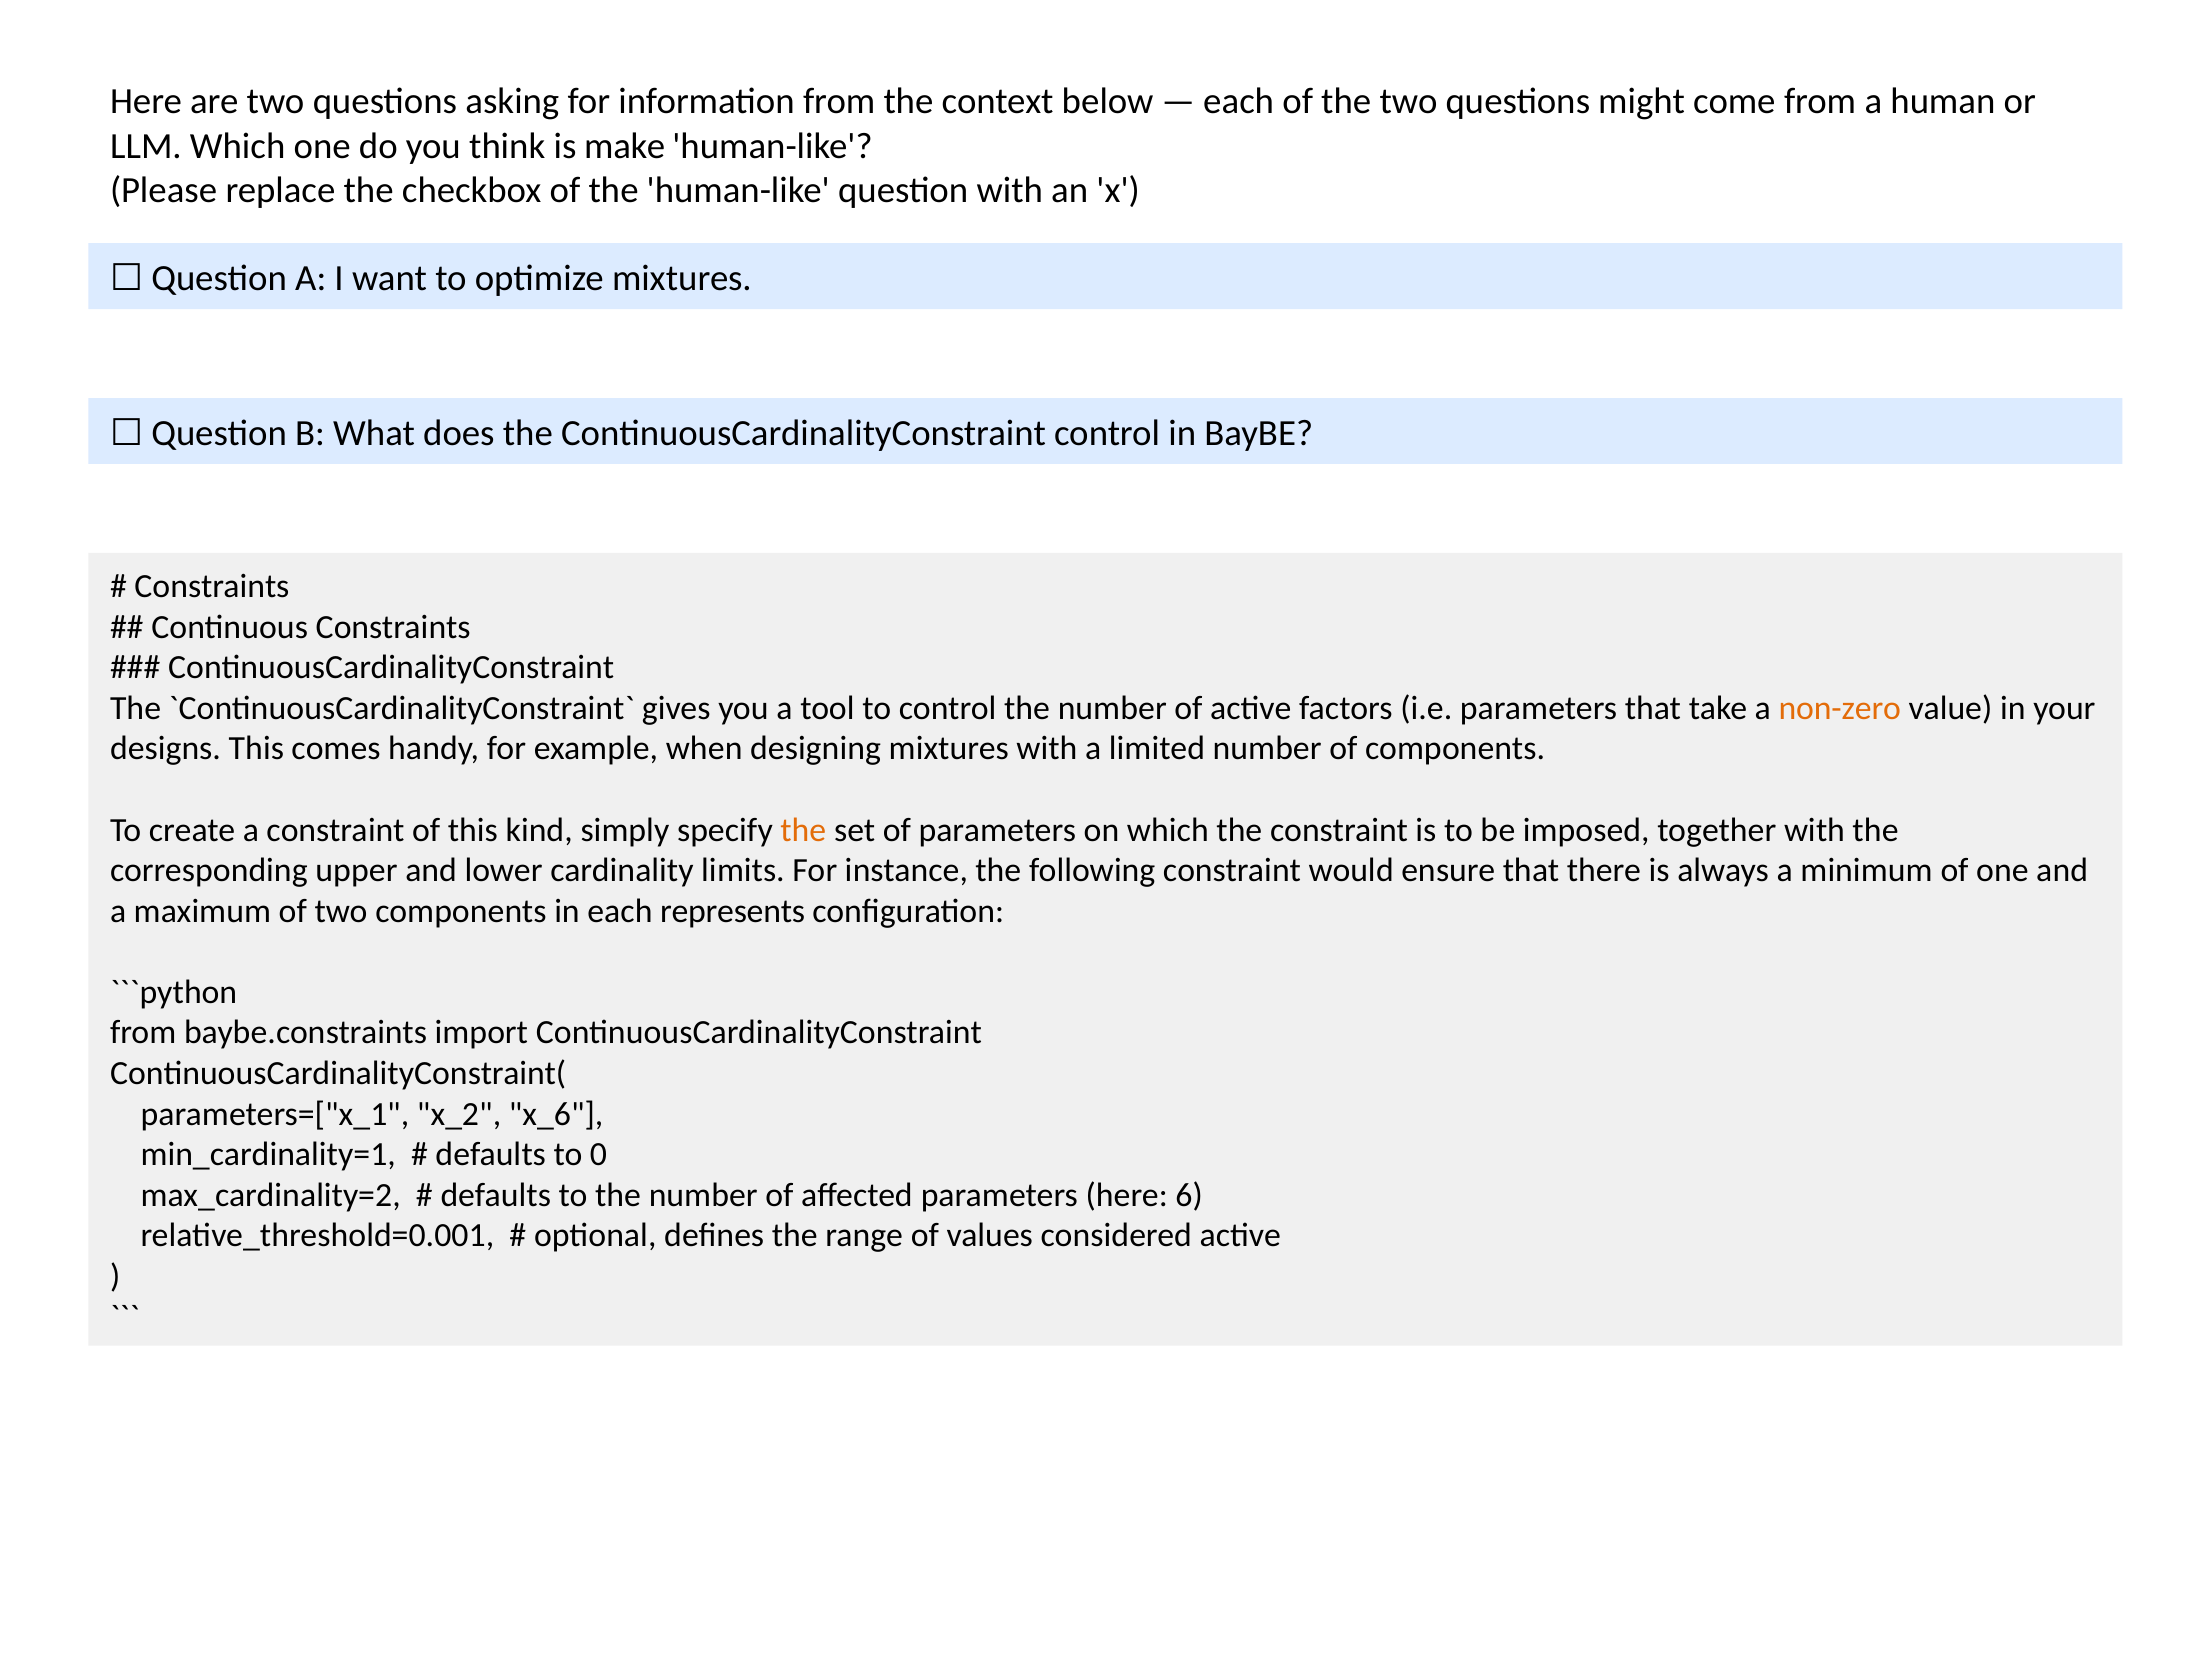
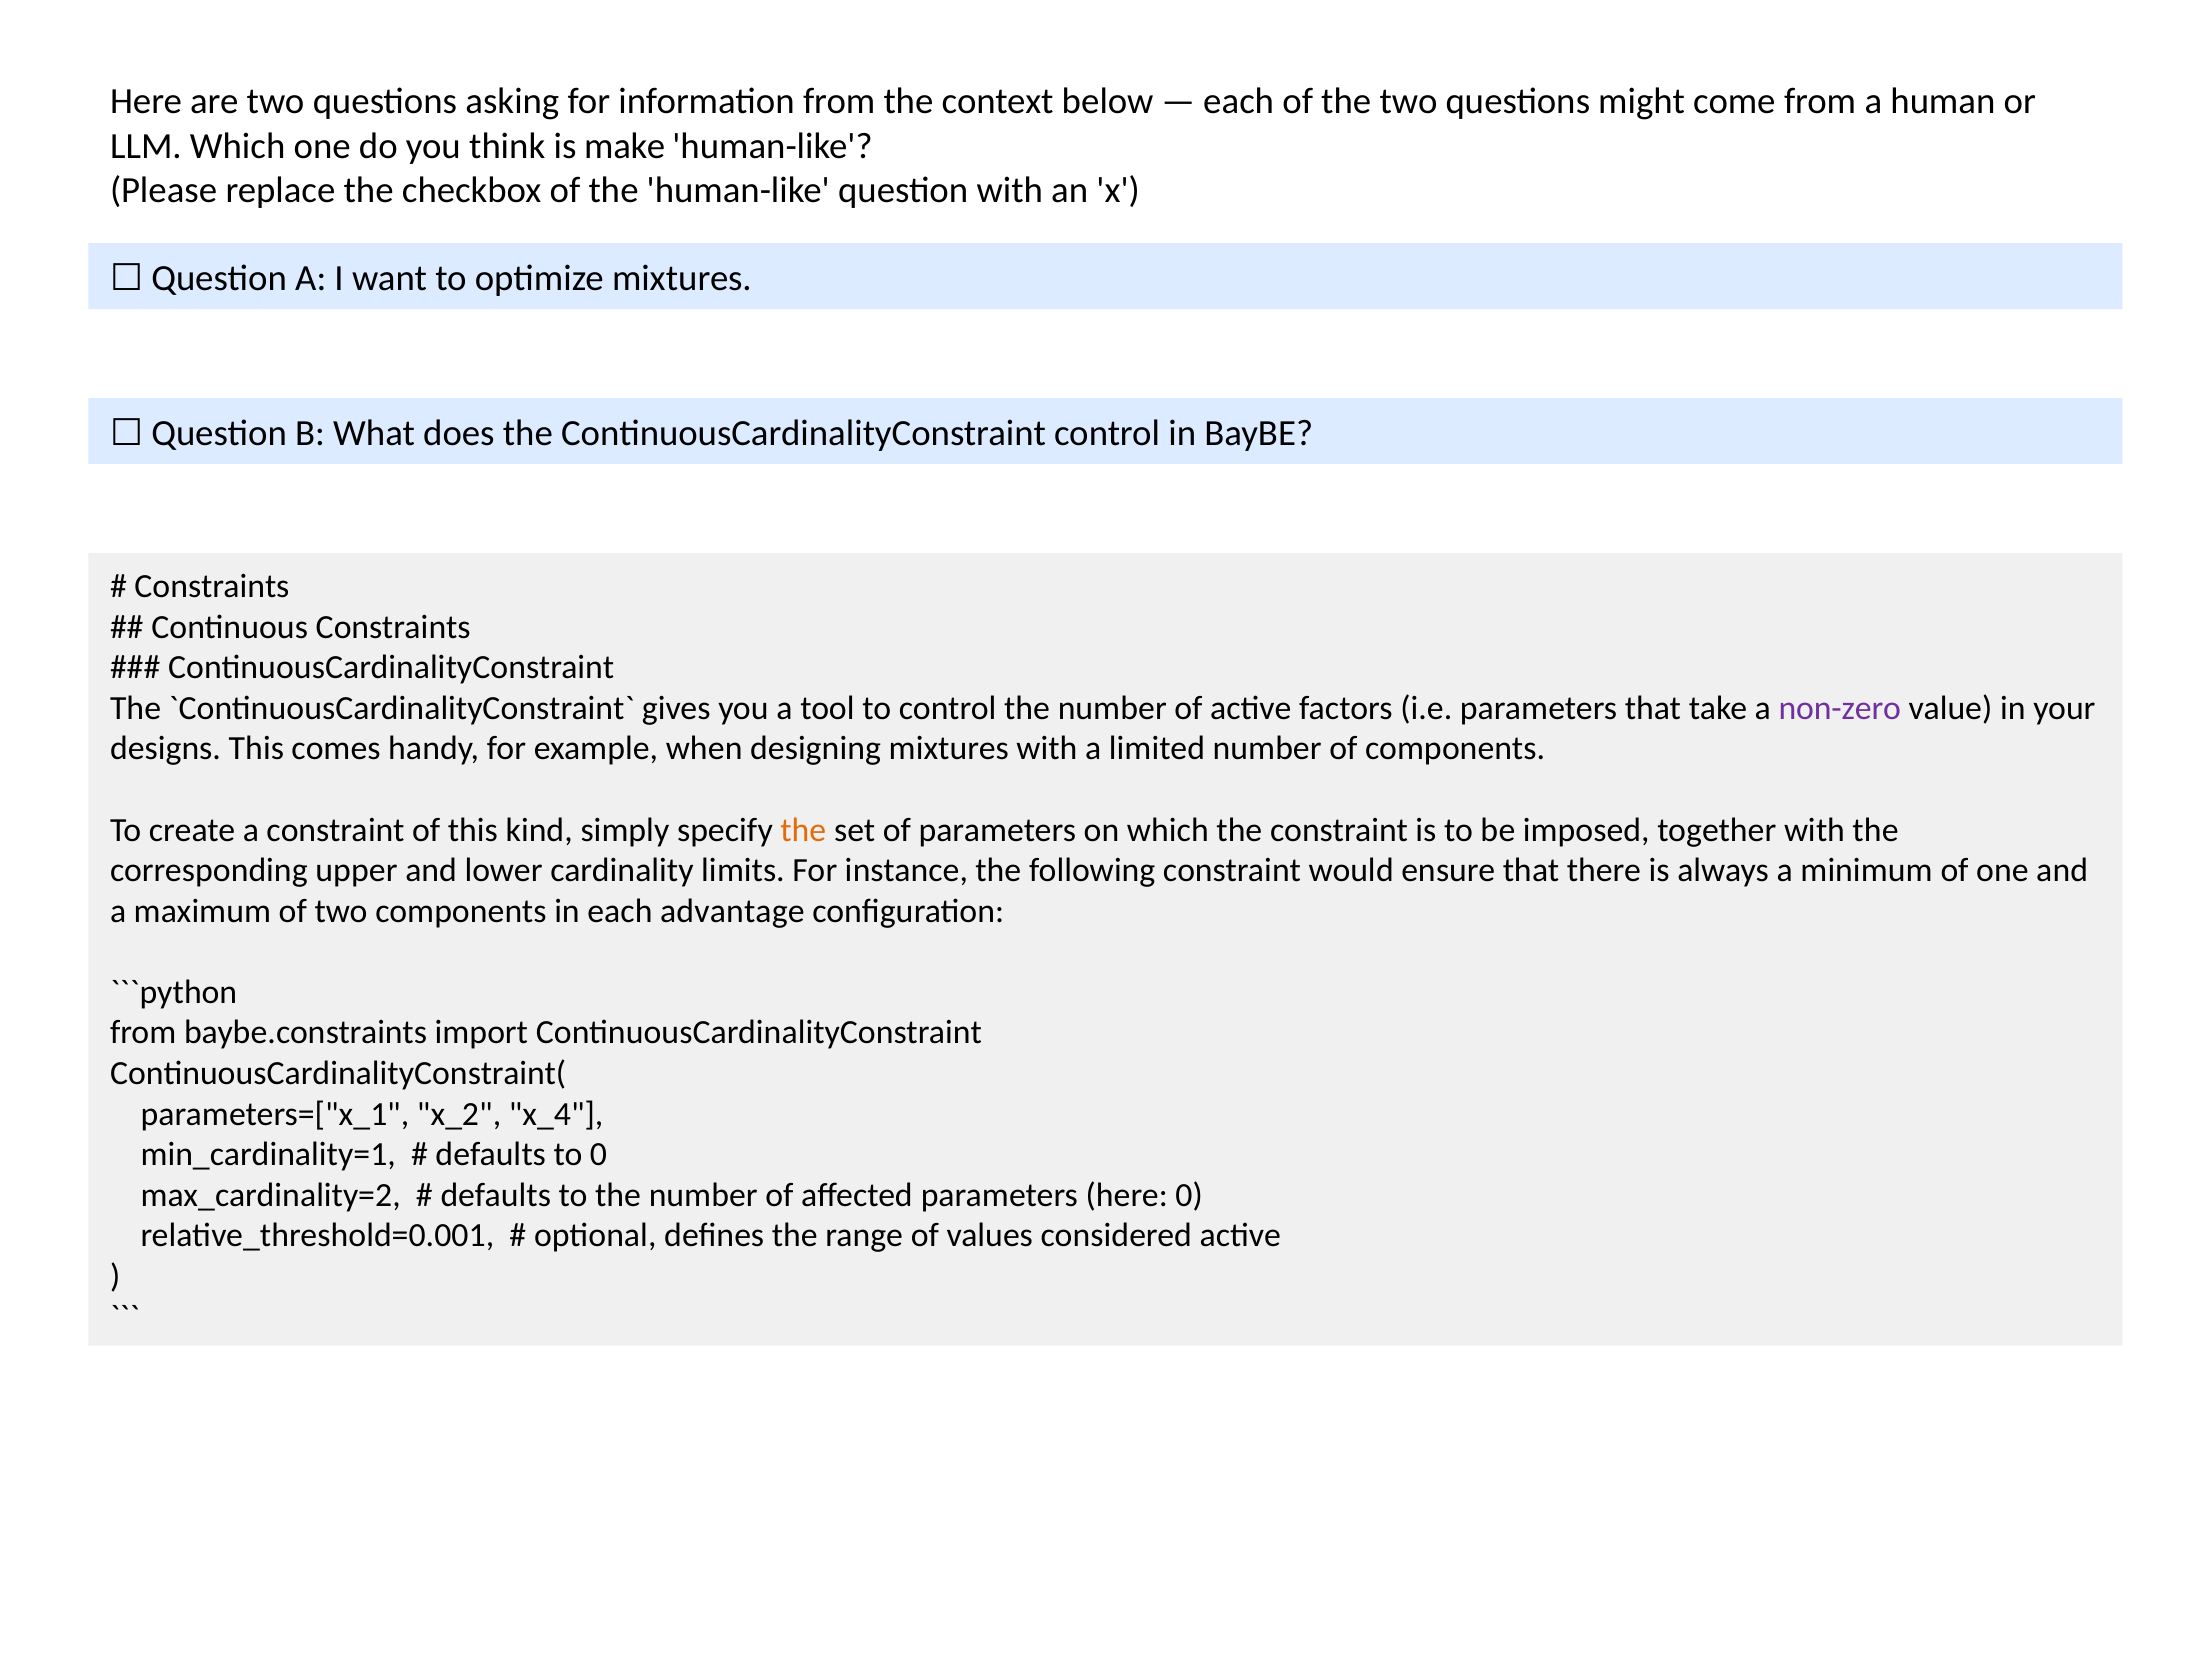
non-zero colour: orange -> purple
represents: represents -> advantage
x_6: x_6 -> x_4
here 6: 6 -> 0
